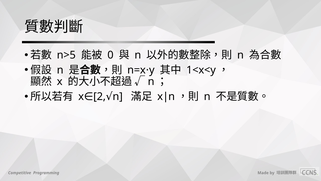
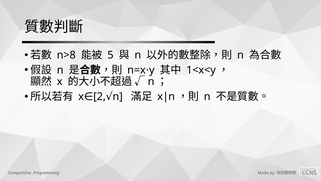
n>5: n>5 -> n>8
0: 0 -> 5
